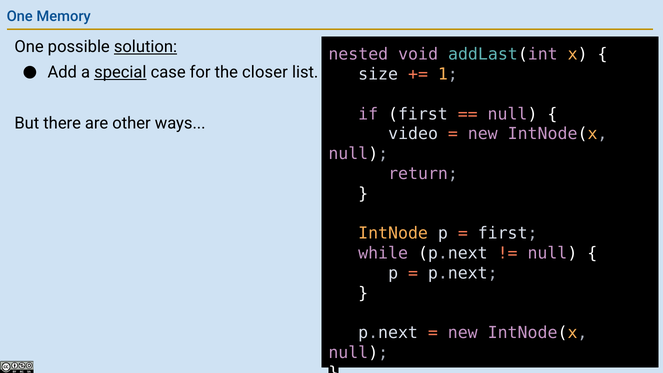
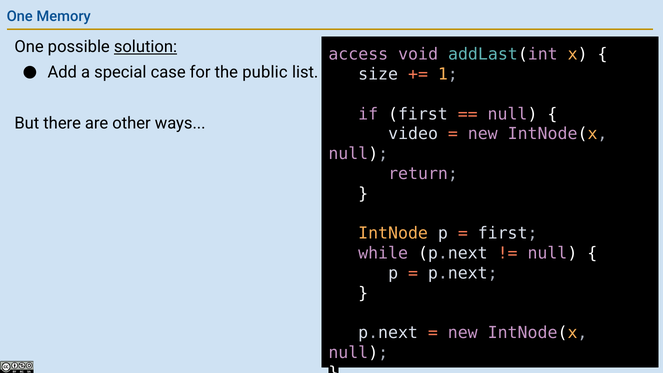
nested: nested -> access
special underline: present -> none
closer: closer -> public
